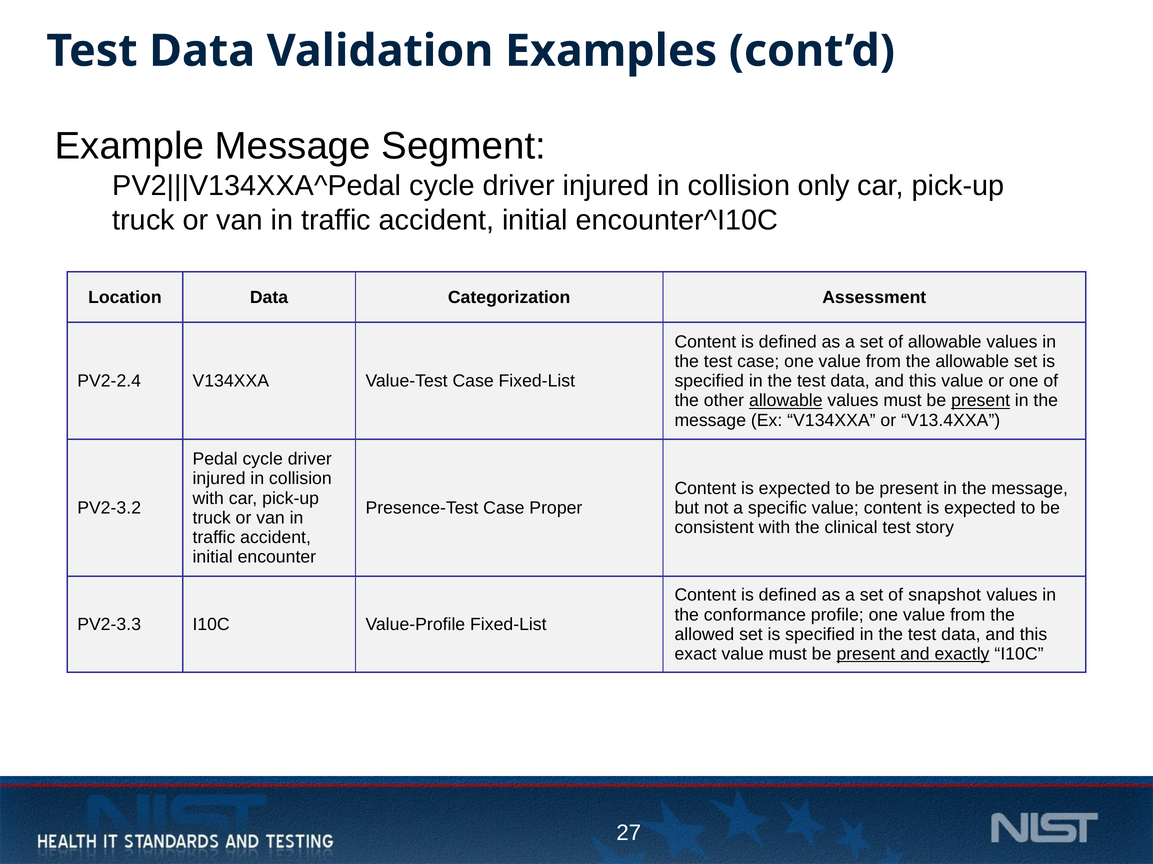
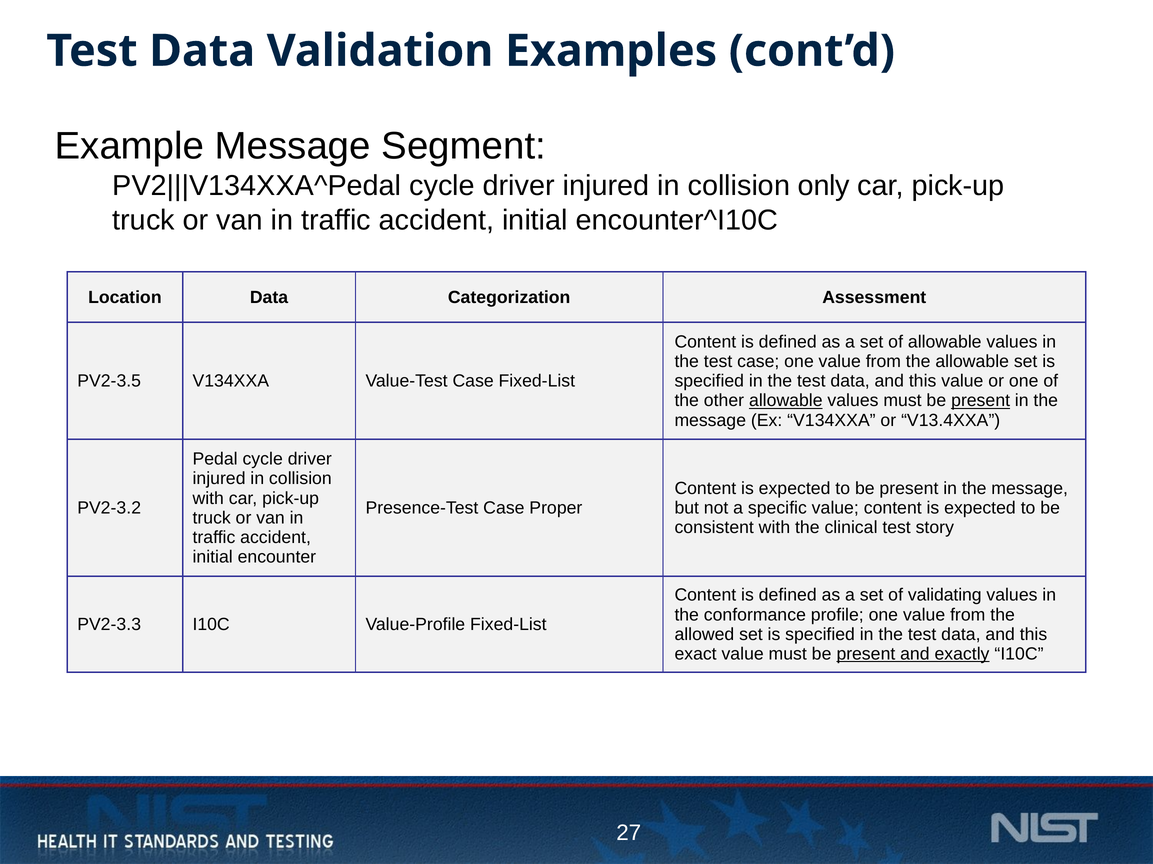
PV2-2.4: PV2-2.4 -> PV2-3.5
snapshot: snapshot -> validating
